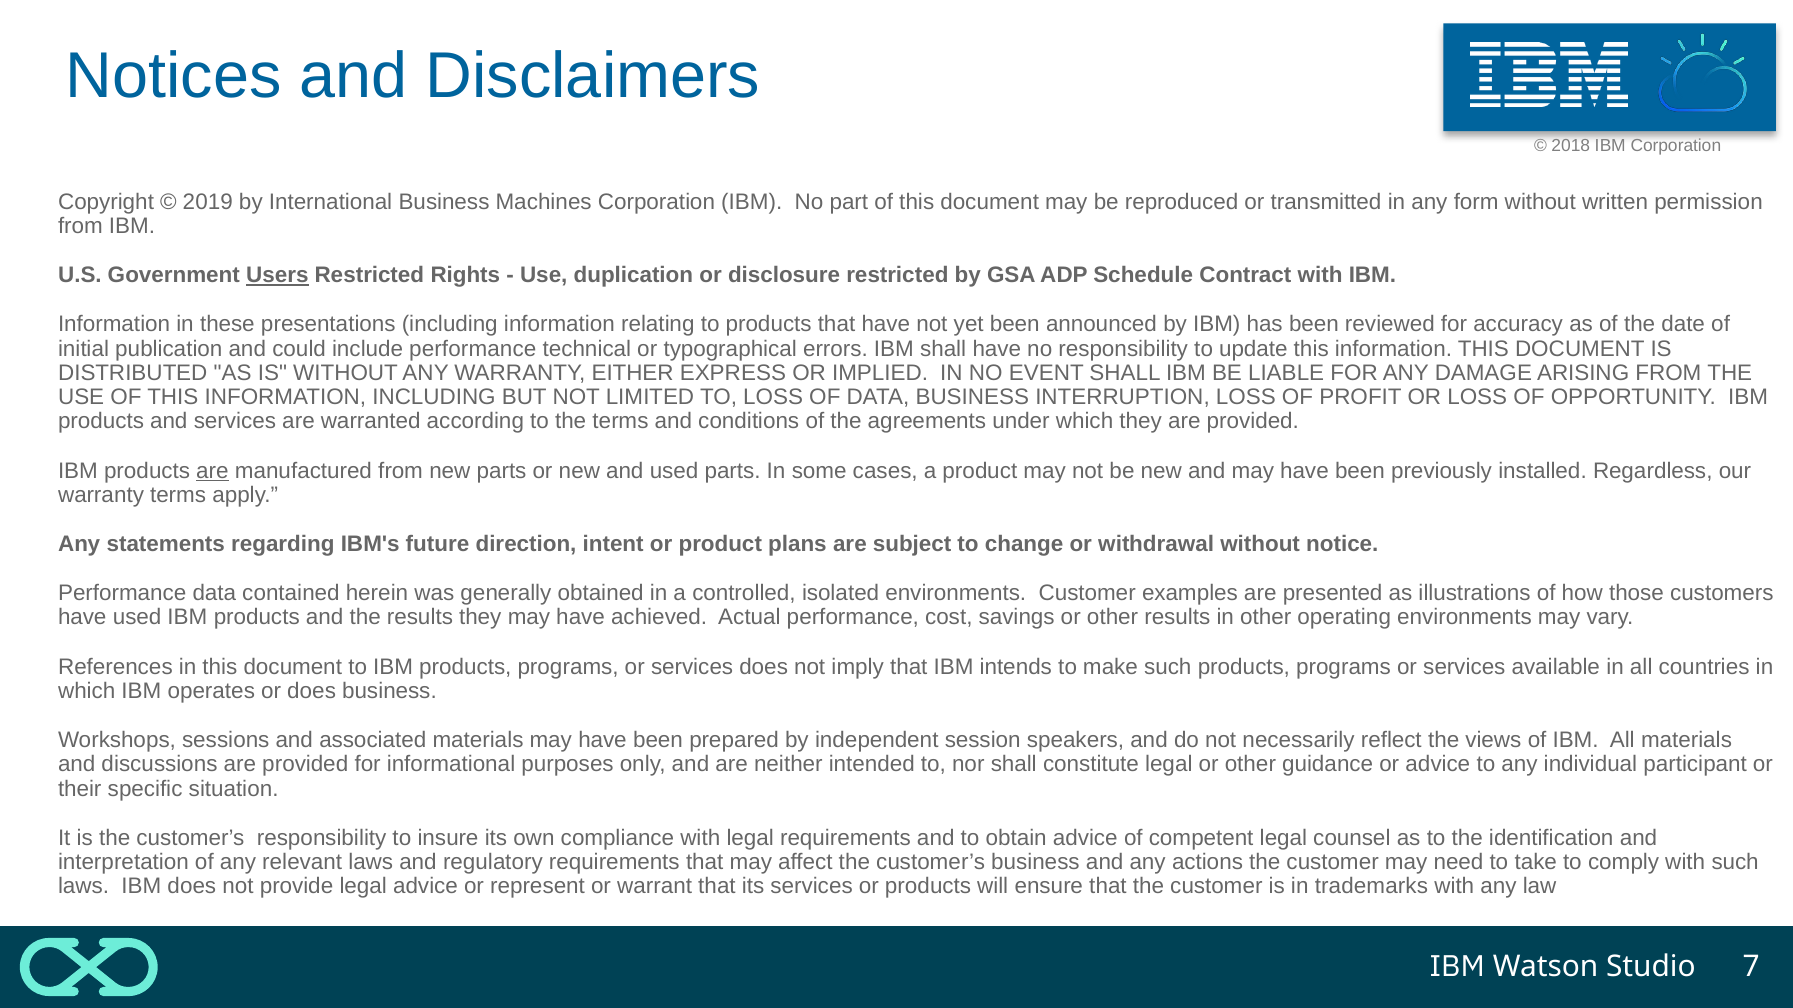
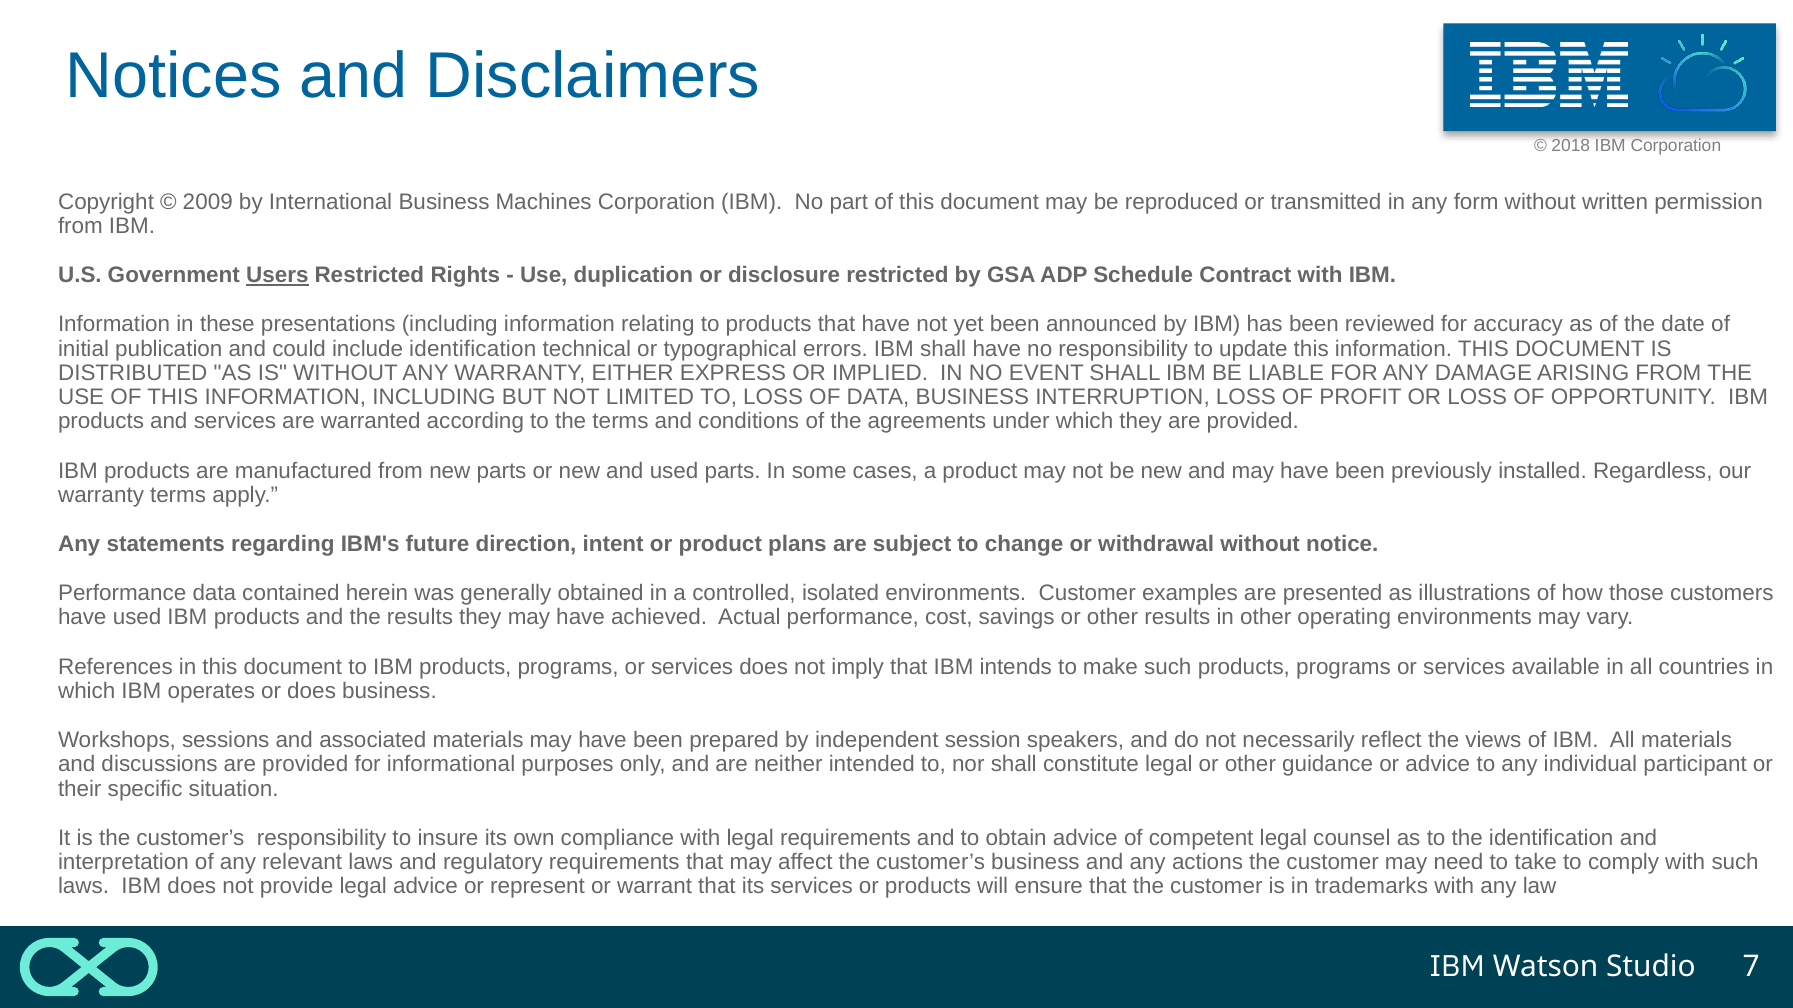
2019: 2019 -> 2009
include performance: performance -> identification
are at (212, 471) underline: present -> none
